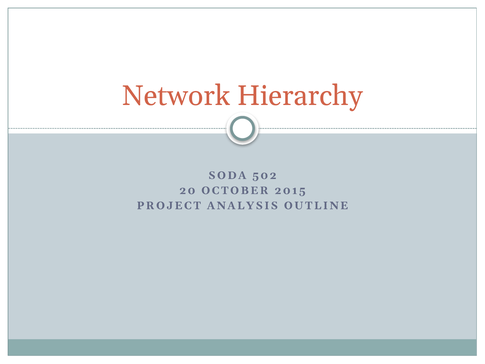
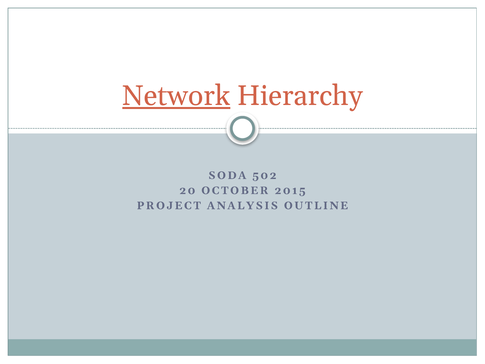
Network underline: none -> present
